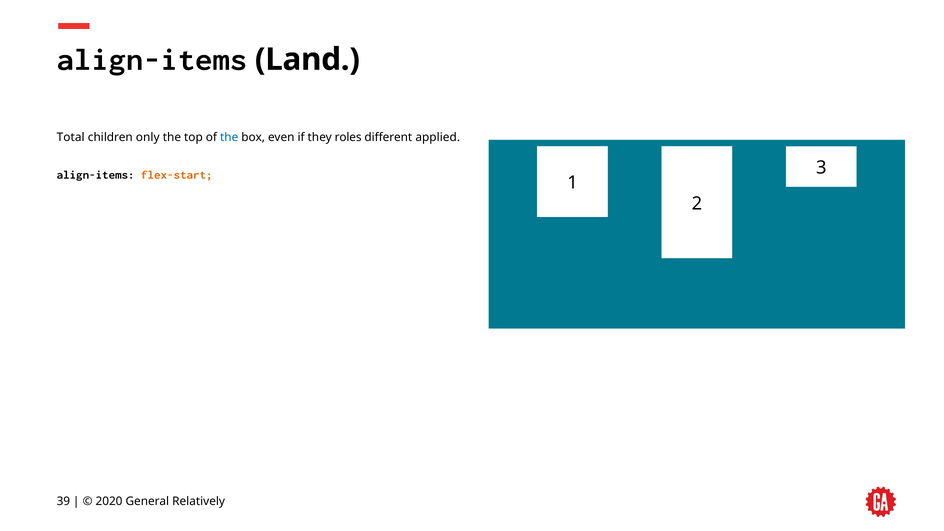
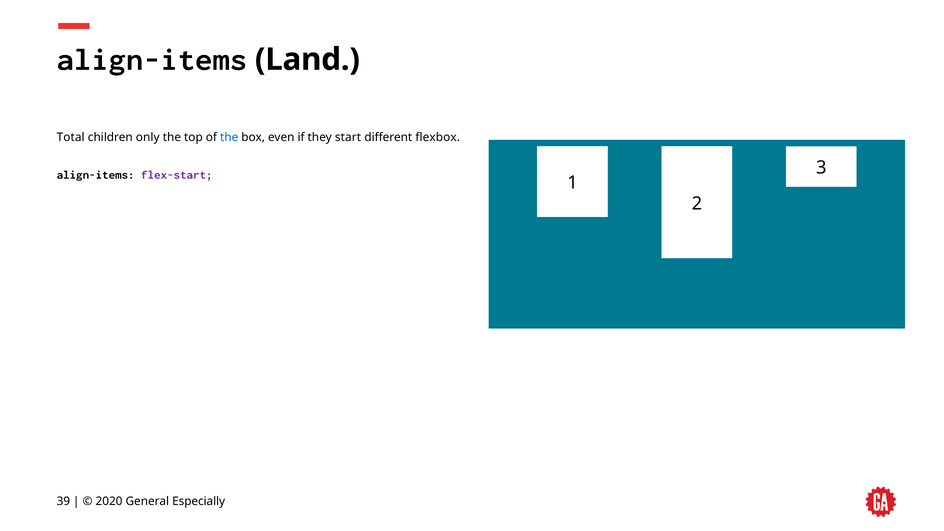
roles: roles -> start
applied: applied -> flexbox
flex-start colour: orange -> purple
Relatively: Relatively -> Especially
